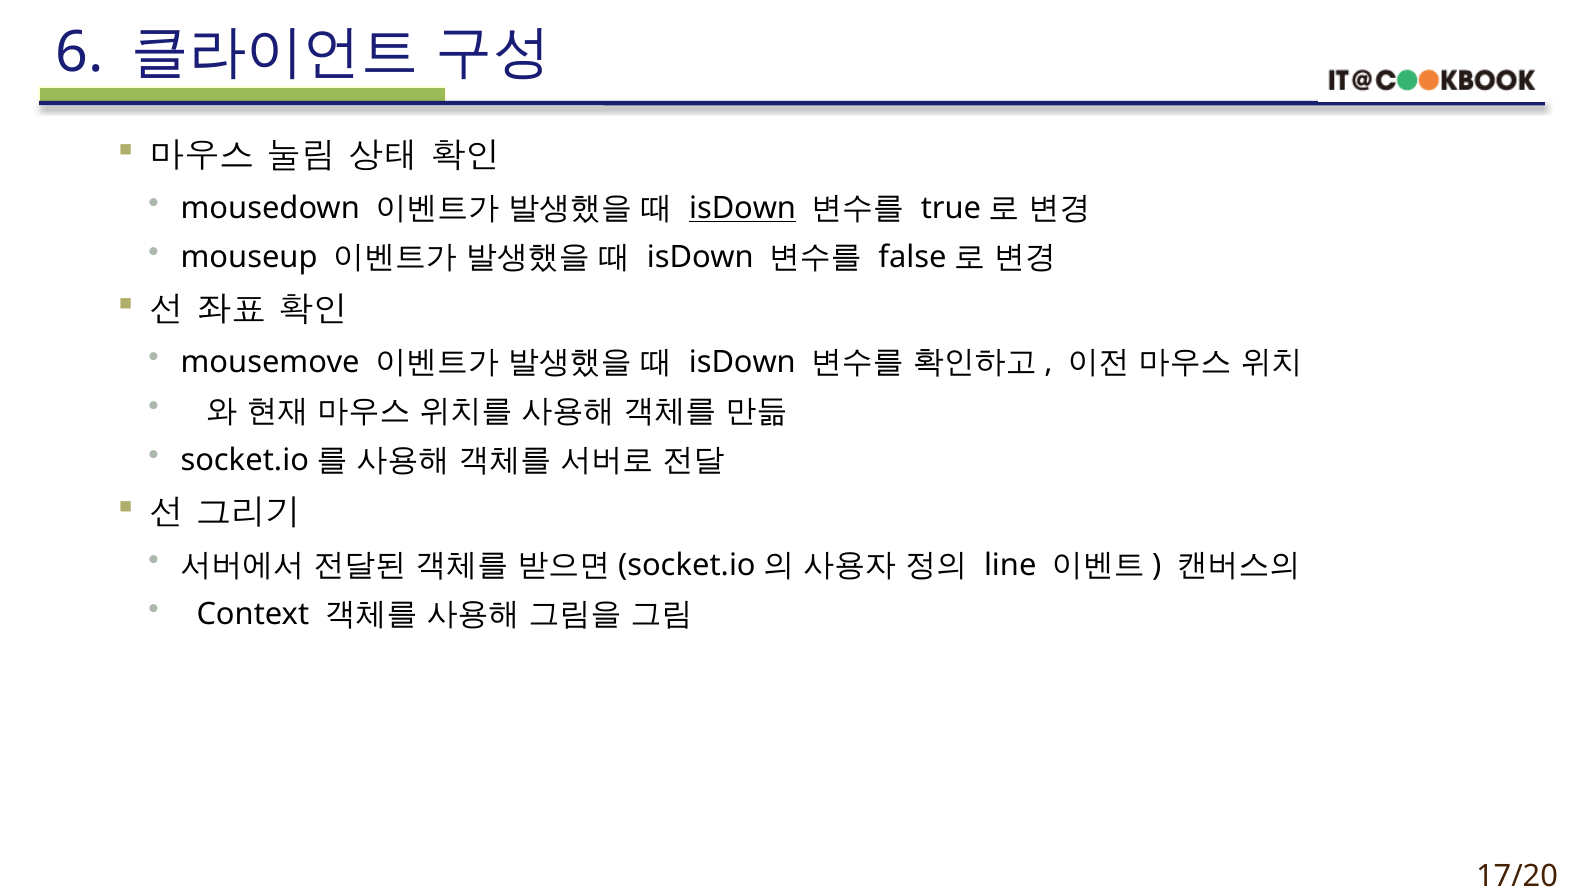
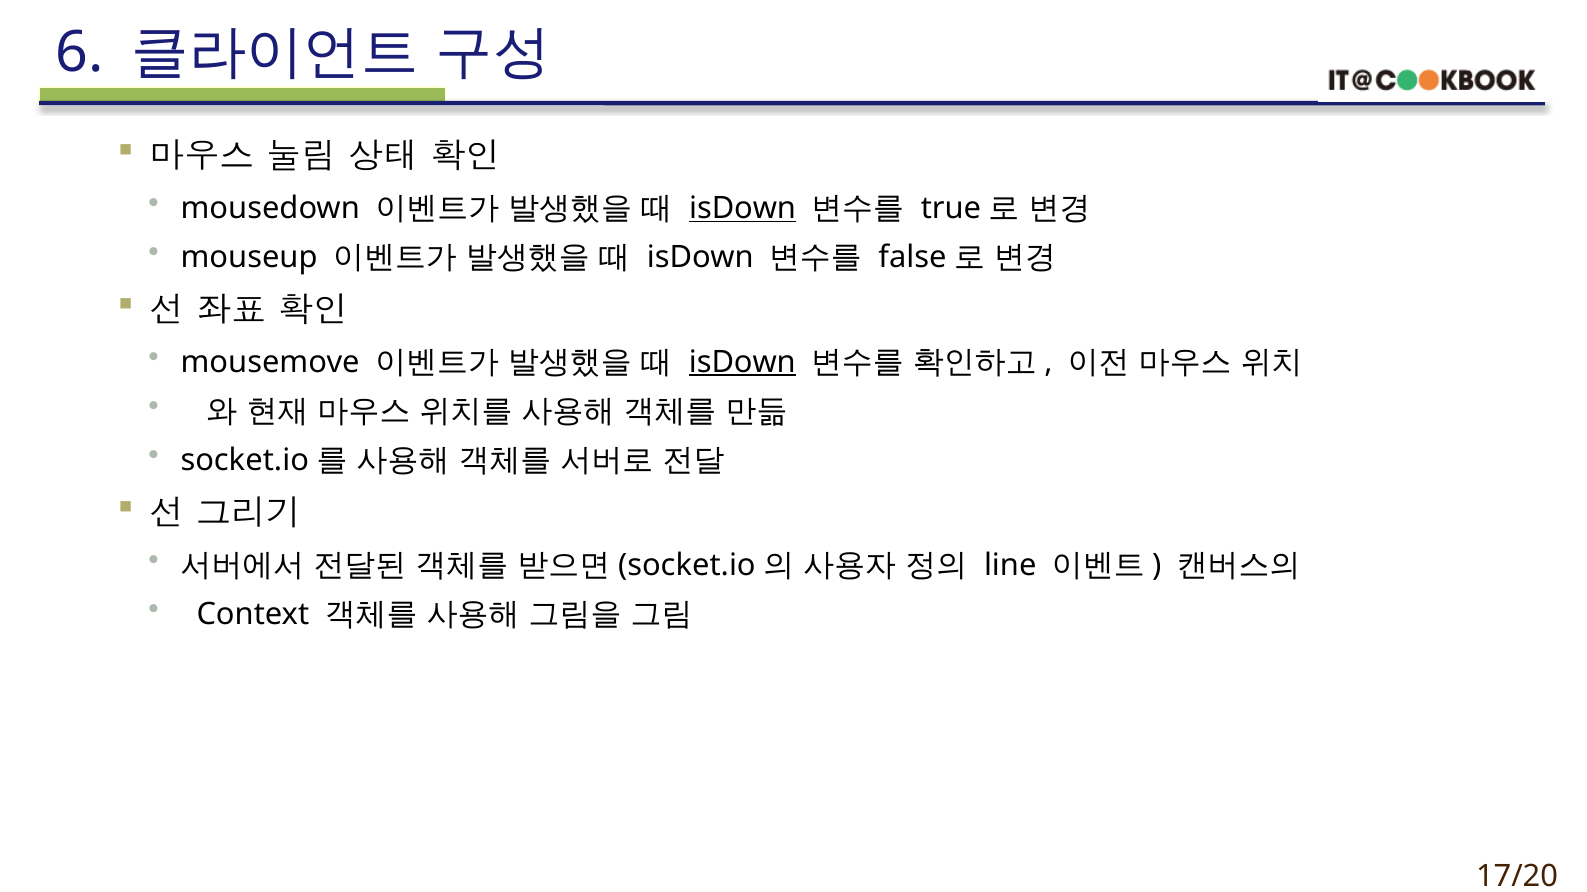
isDown at (742, 362) underline: none -> present
